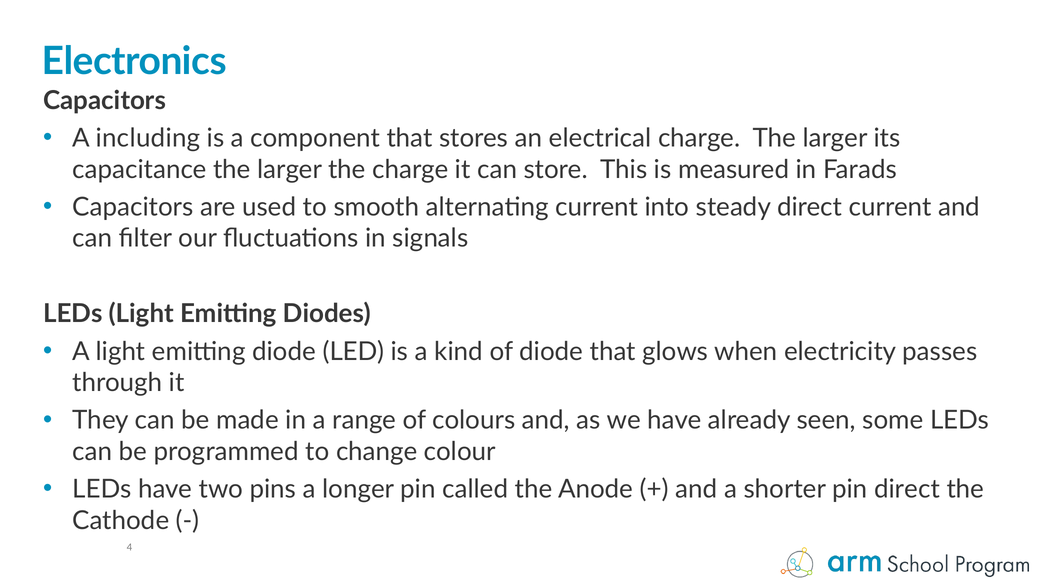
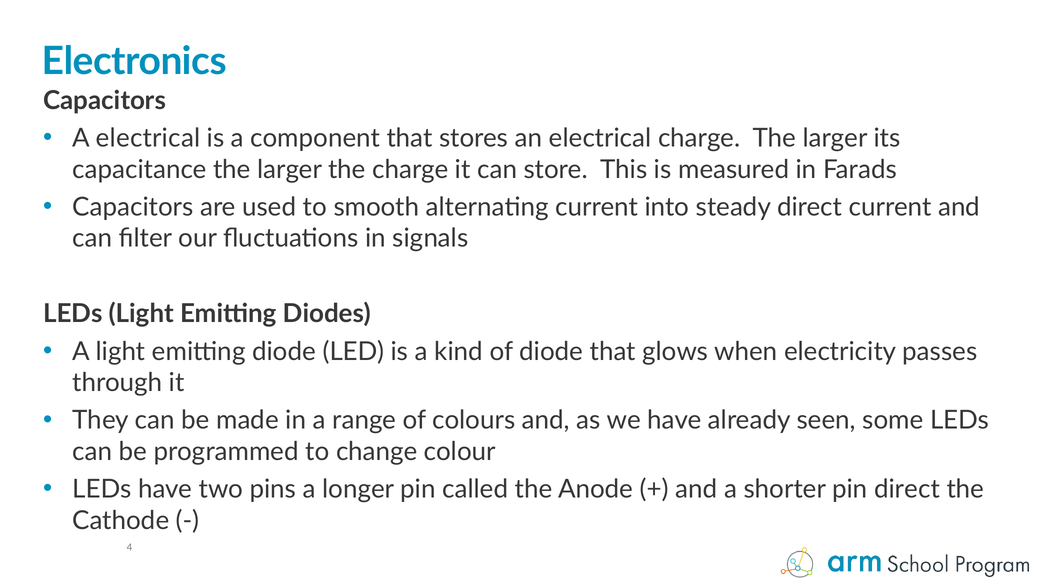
A including: including -> electrical
